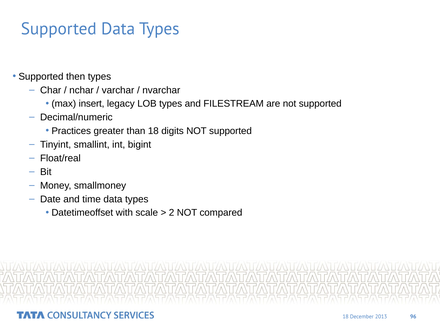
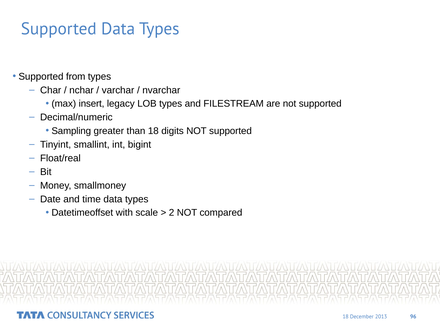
then: then -> from
Practices: Practices -> Sampling
